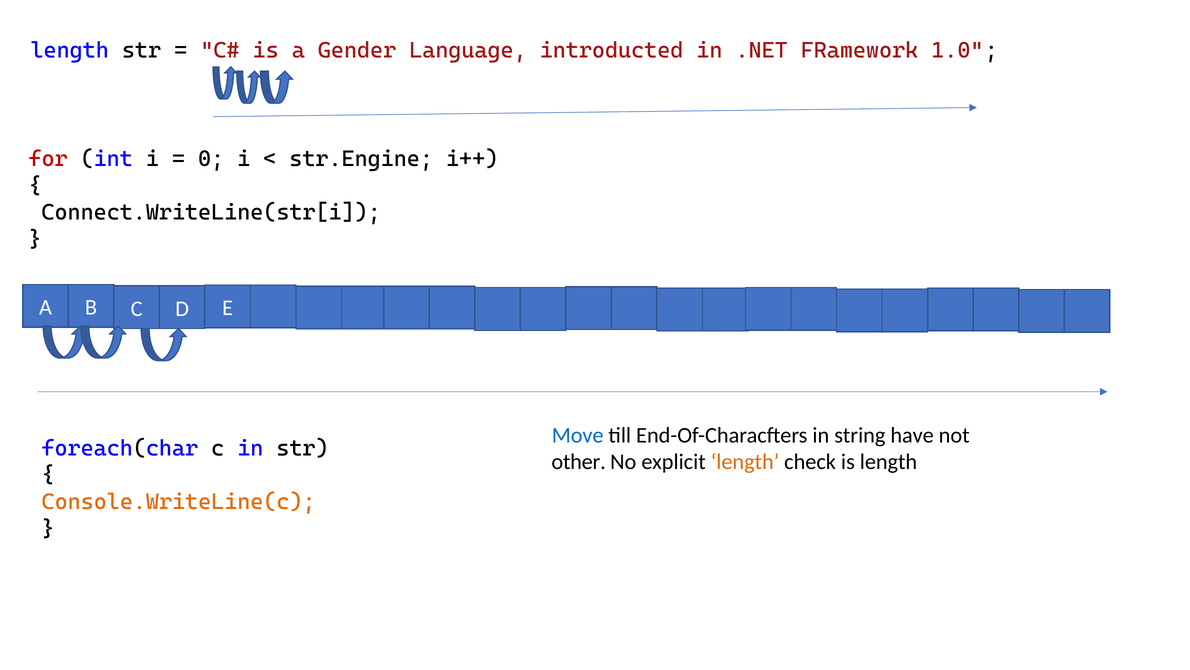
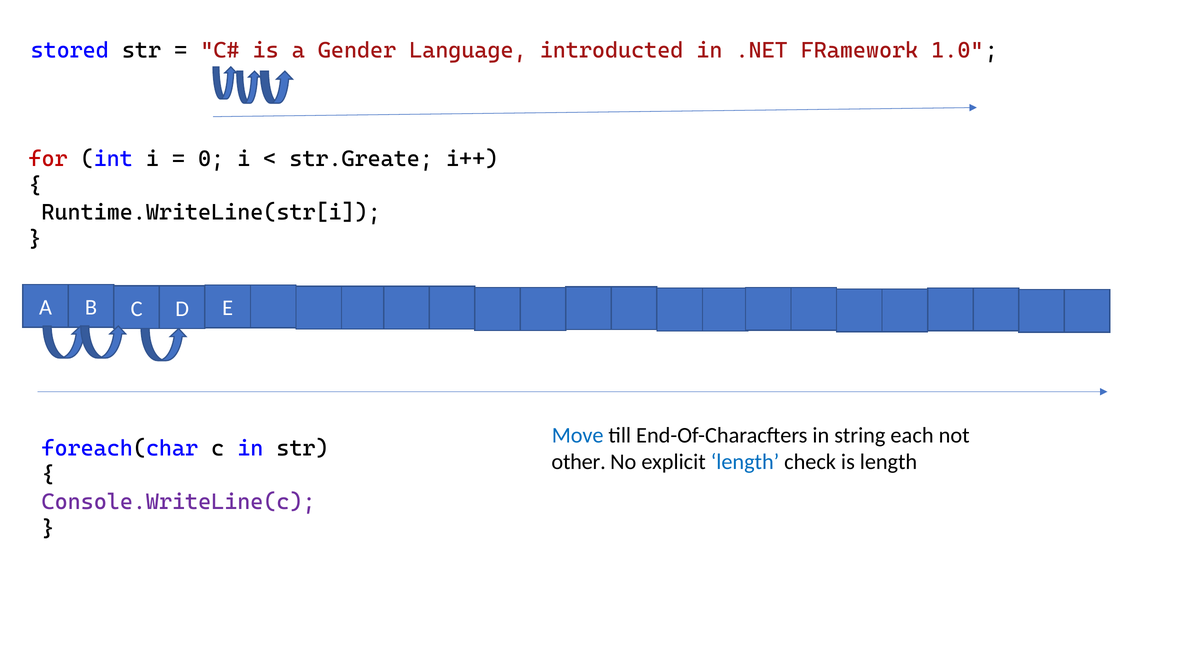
length at (70, 50): length -> stored
str.Engine: str.Engine -> str.Greate
Connect.WriteLine(str[i: Connect.WriteLine(str[i -> Runtime.WriteLine(str[i
have: have -> each
length at (745, 462) colour: orange -> blue
Console.WriteLine(c colour: orange -> purple
